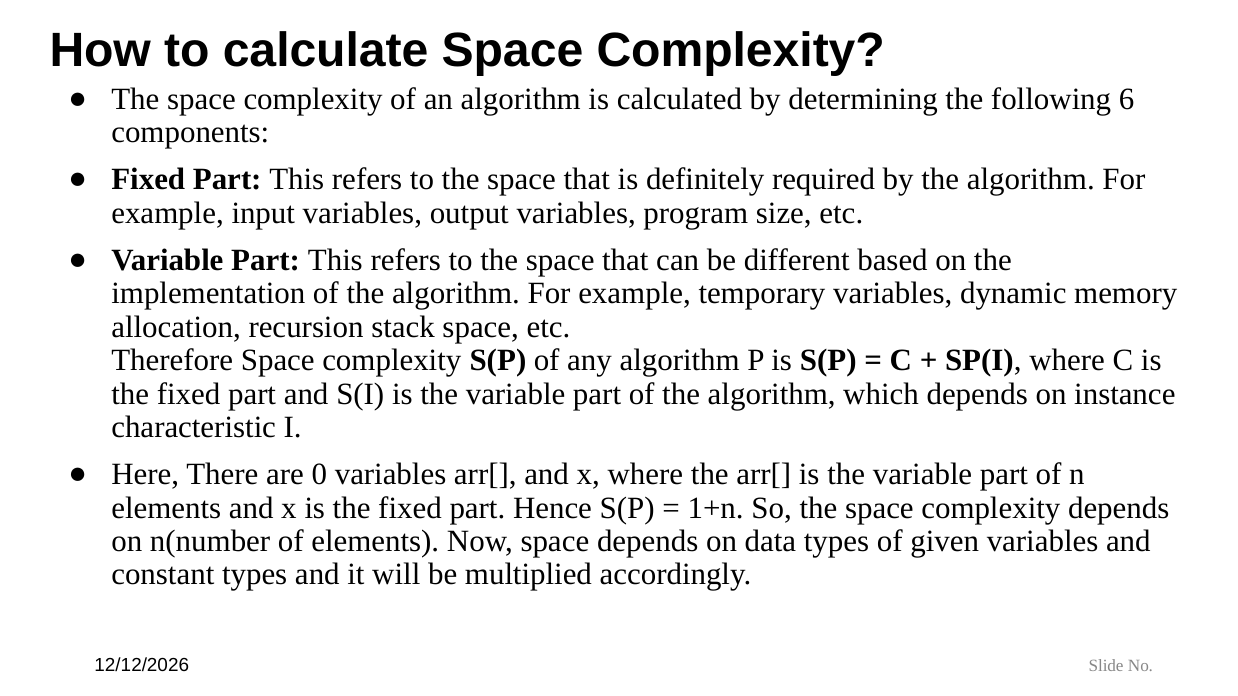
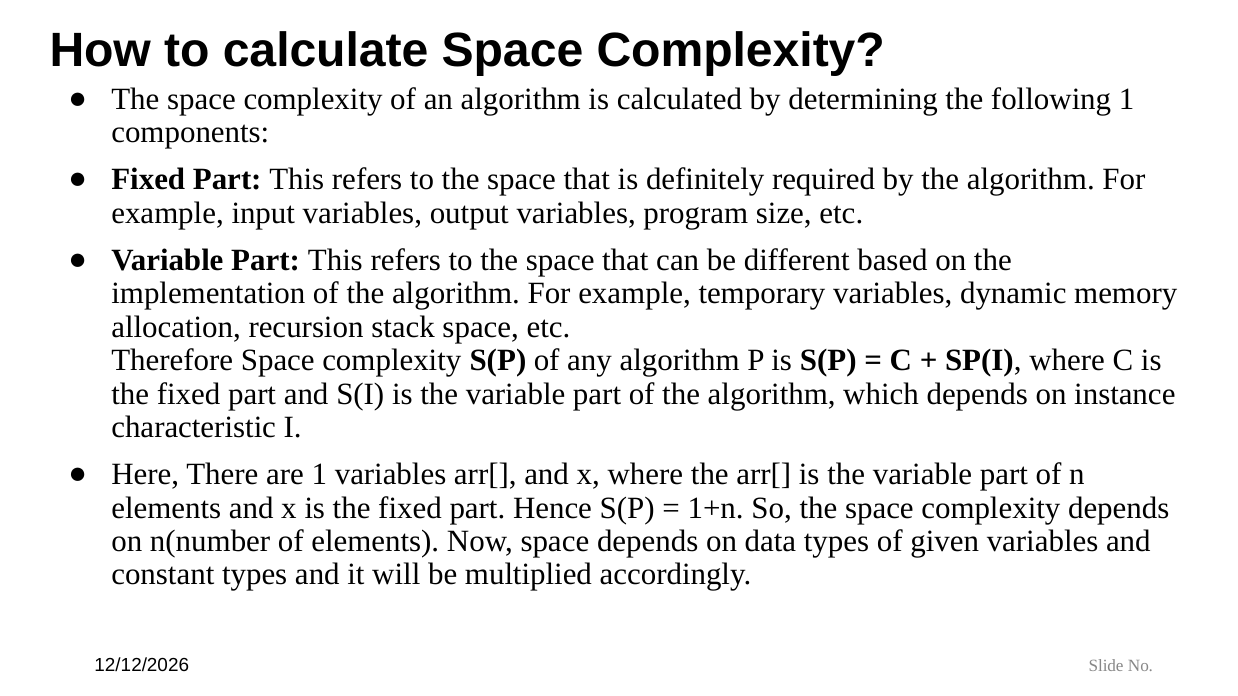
following 6: 6 -> 1
are 0: 0 -> 1
